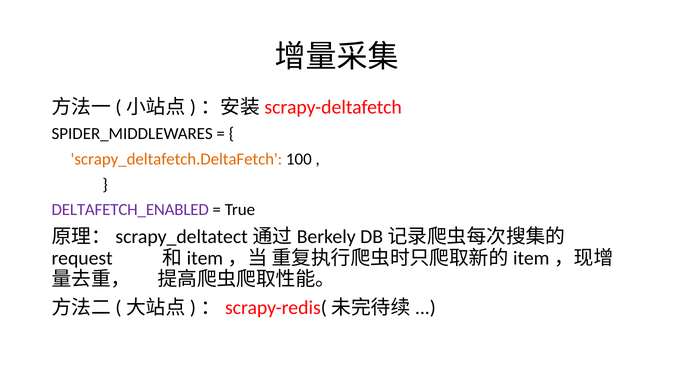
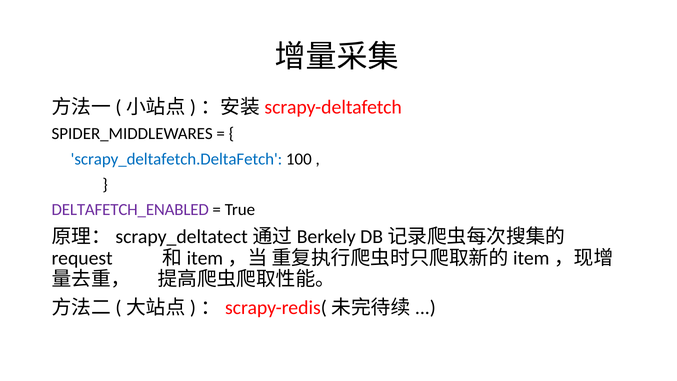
scrapy_deltafetch.DeltaFetch colour: orange -> blue
